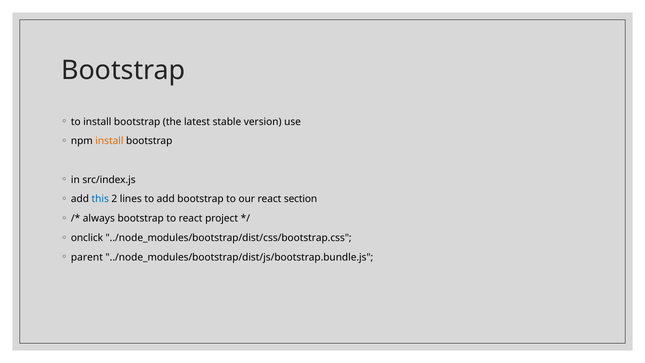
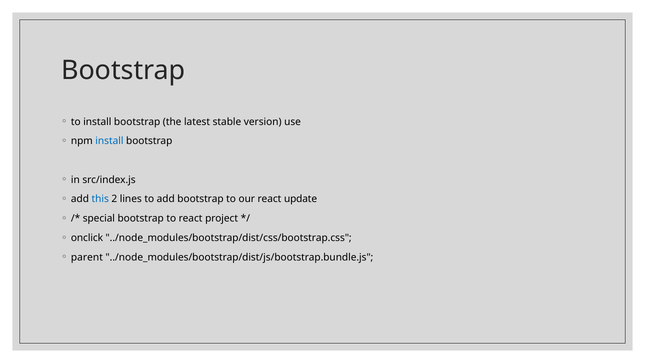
install at (109, 141) colour: orange -> blue
section: section -> update
always: always -> special
